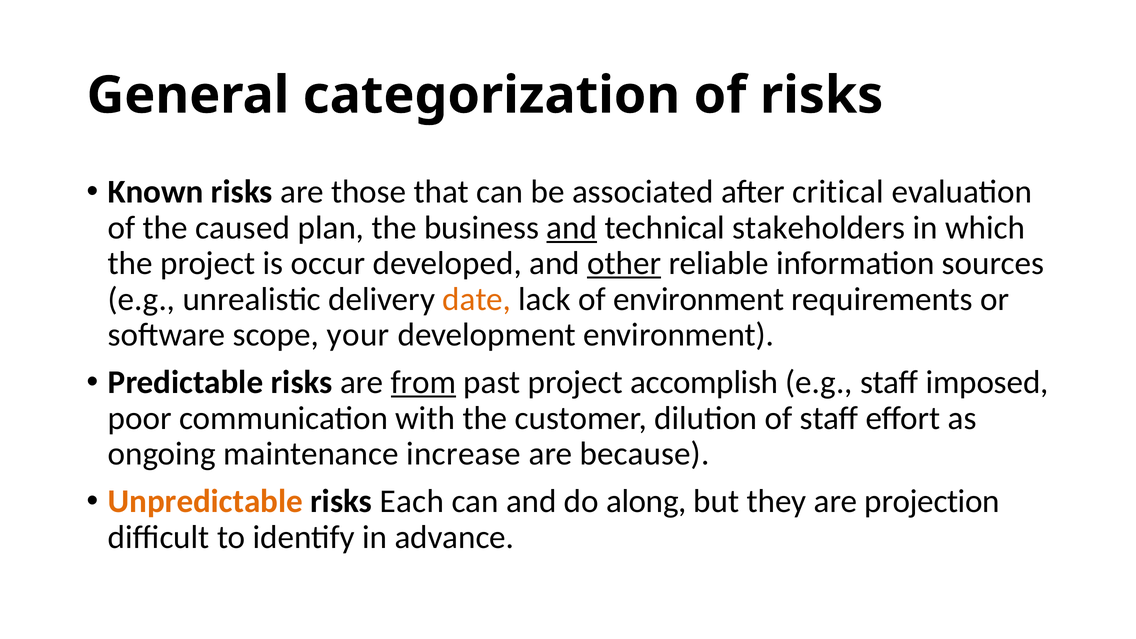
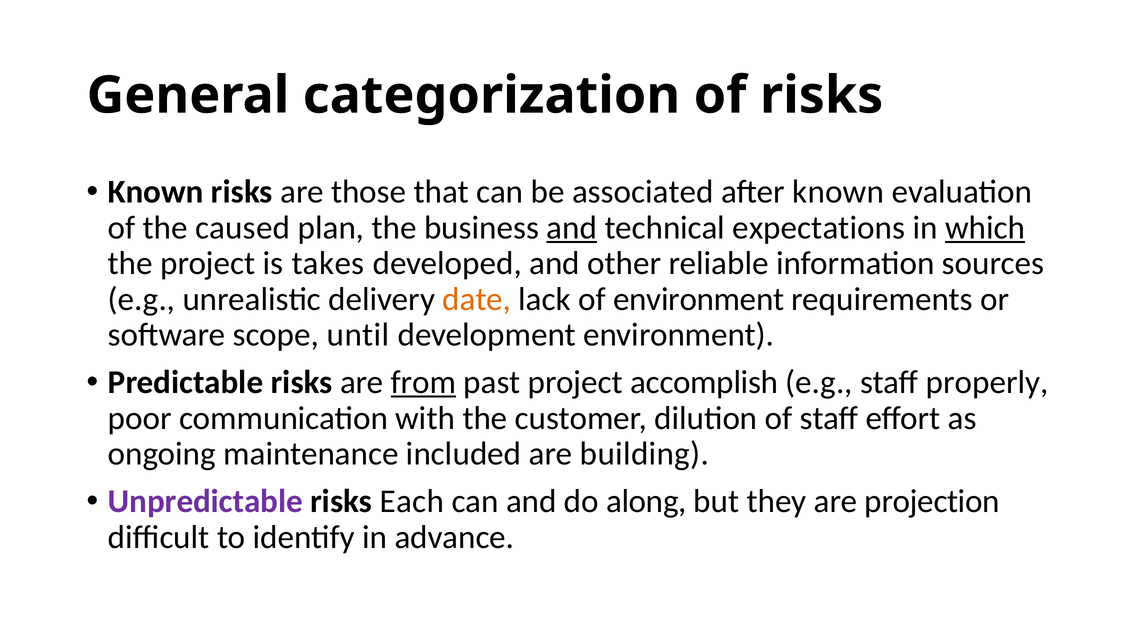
after critical: critical -> known
stakeholders: stakeholders -> expectations
which underline: none -> present
occur: occur -> takes
other underline: present -> none
your: your -> until
imposed: imposed -> properly
increase: increase -> included
because: because -> building
Unpredictable colour: orange -> purple
